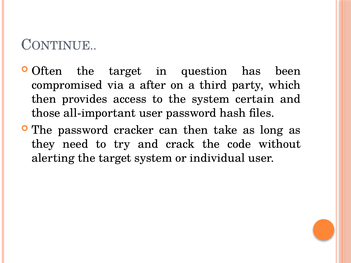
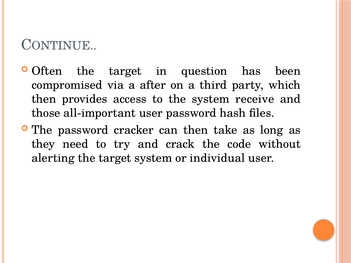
certain: certain -> receive
